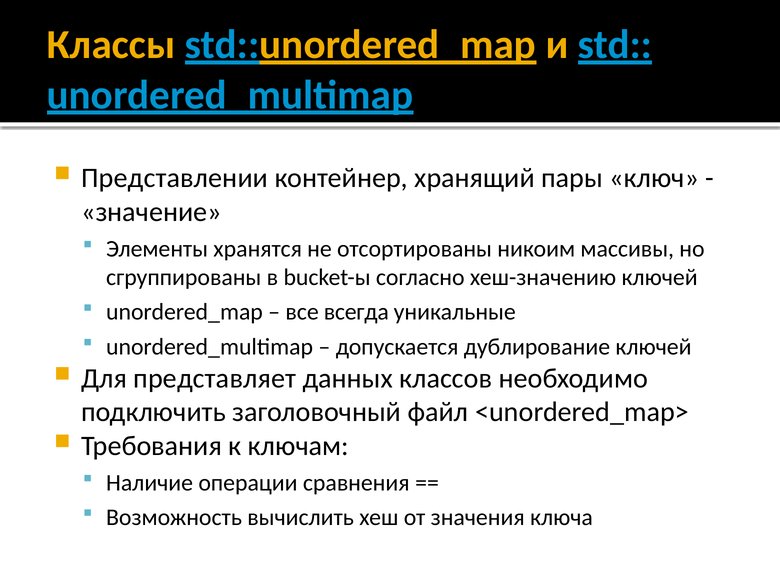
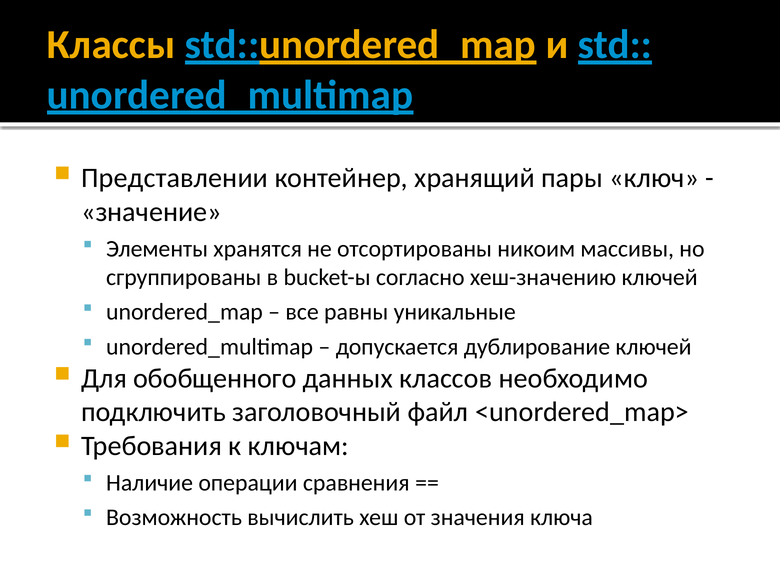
всегда: всегда -> равны
представляет: представляет -> обобщенного
